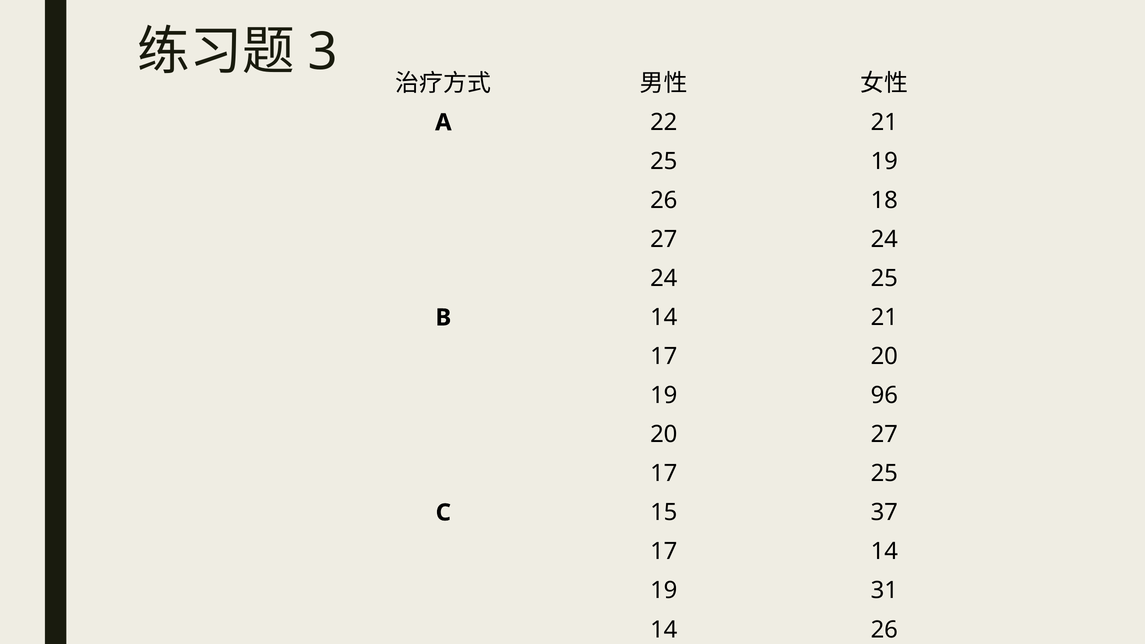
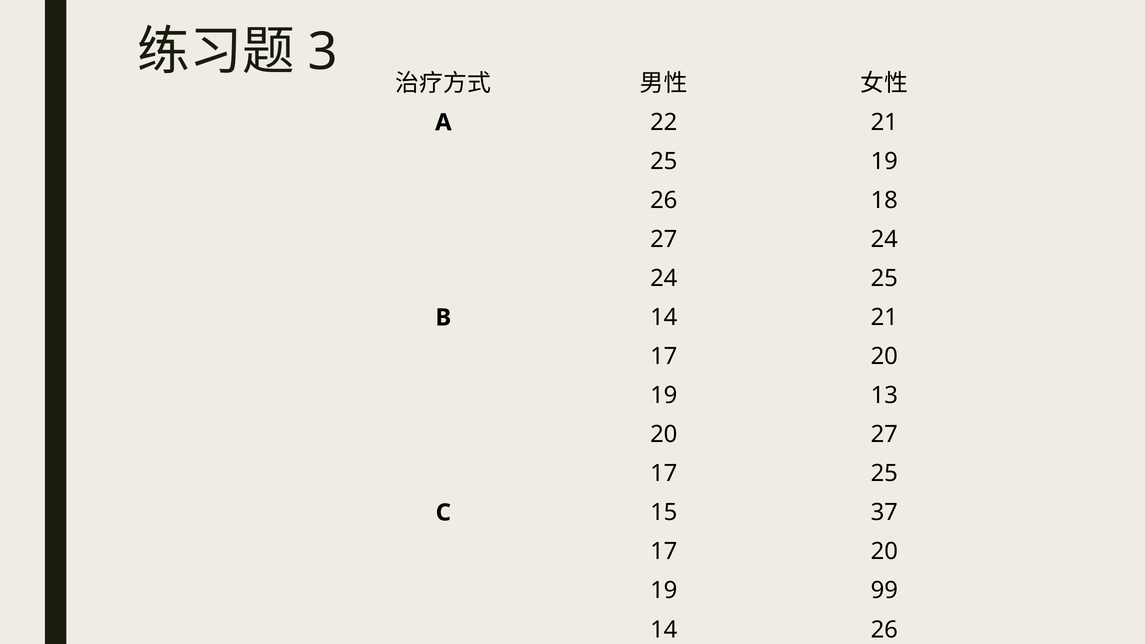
96: 96 -> 13
14 at (884, 552): 14 -> 20
31: 31 -> 99
